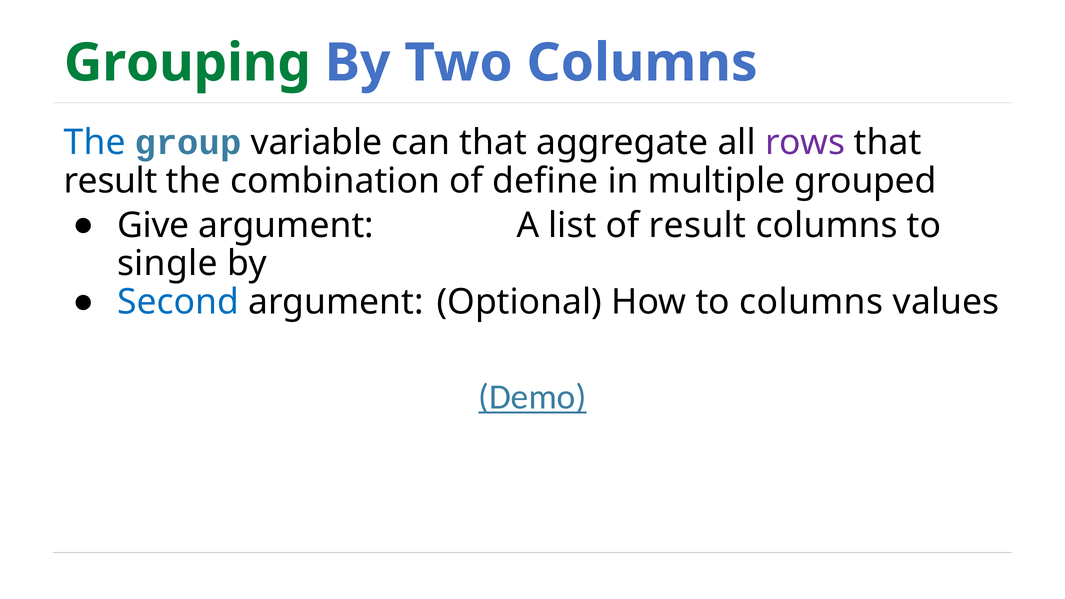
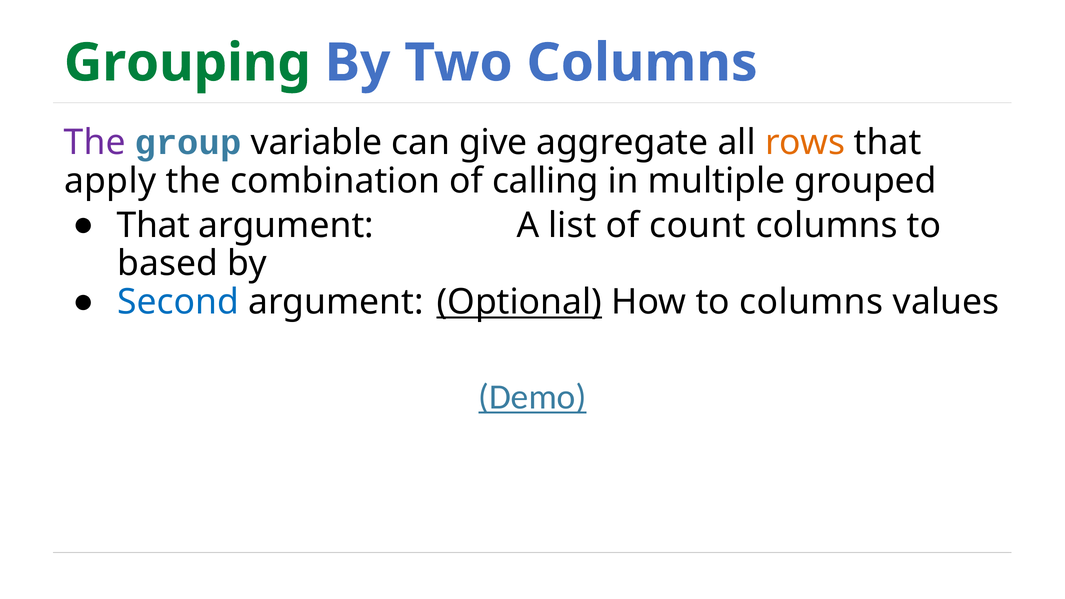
The at (95, 143) colour: blue -> purple
can that: that -> give
rows colour: purple -> orange
result at (110, 181): result -> apply
define: define -> calling
Give at (153, 225): Give -> That
of result: result -> count
single: single -> based
Optional underline: none -> present
